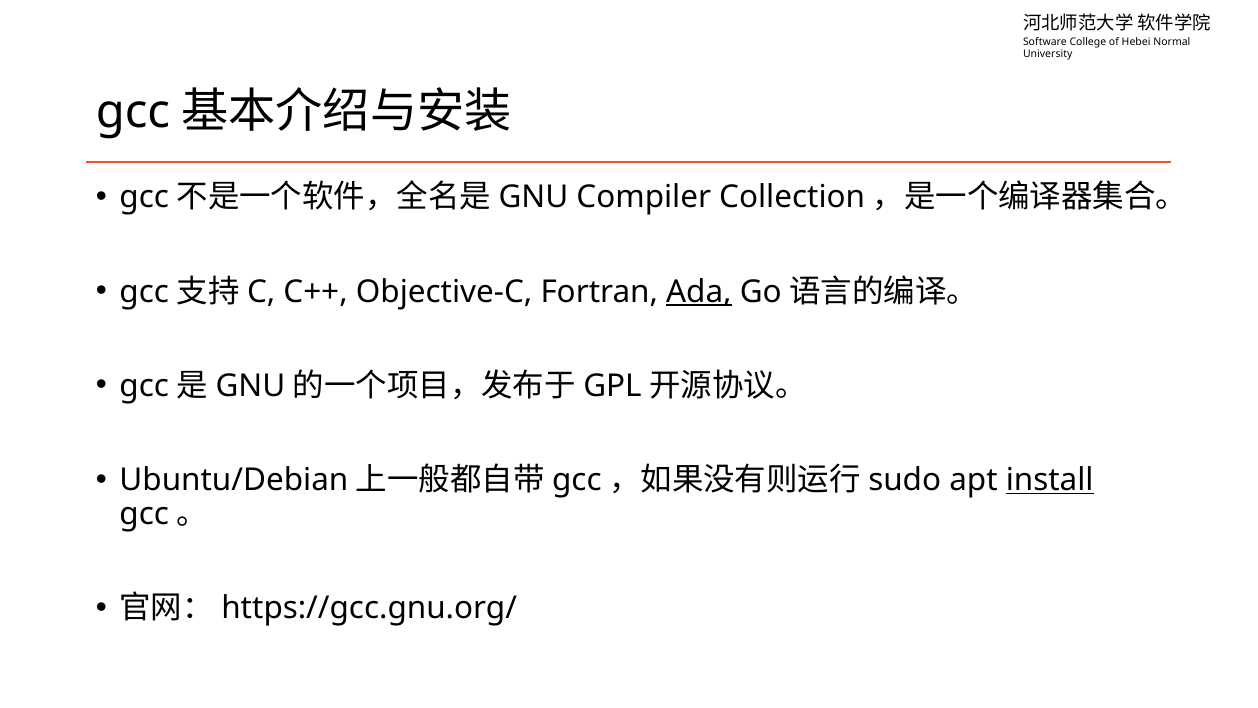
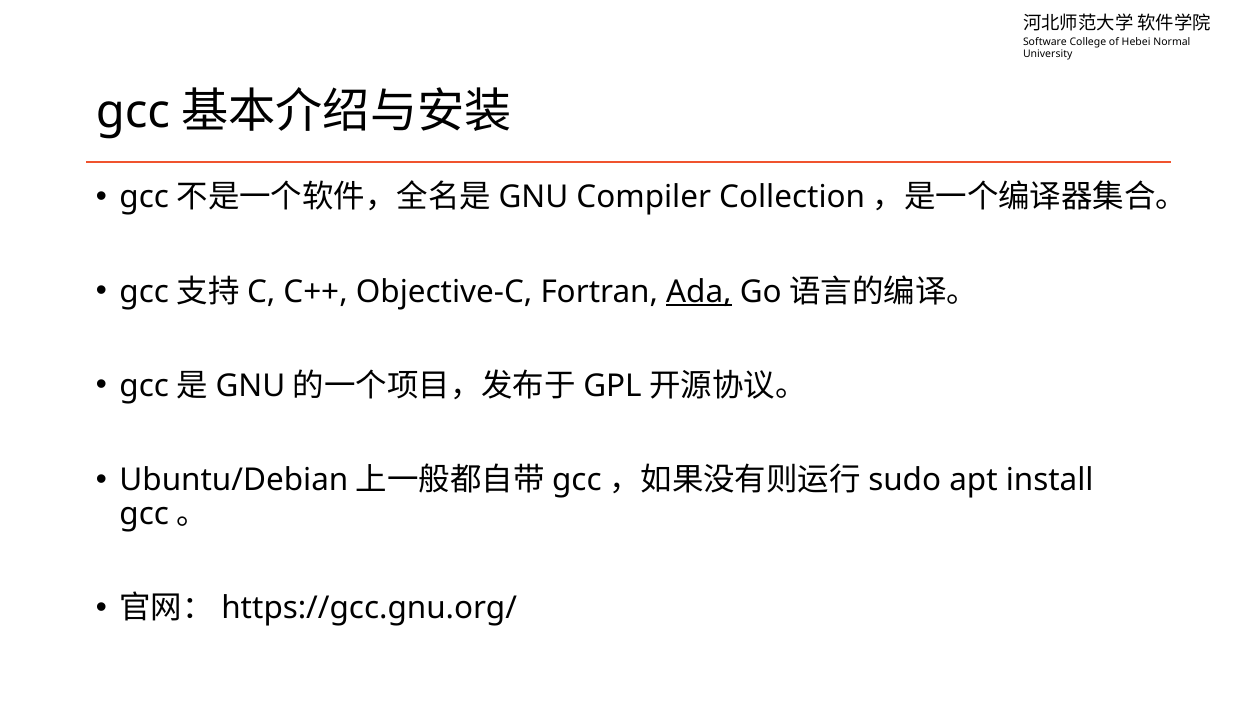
install underline: present -> none
